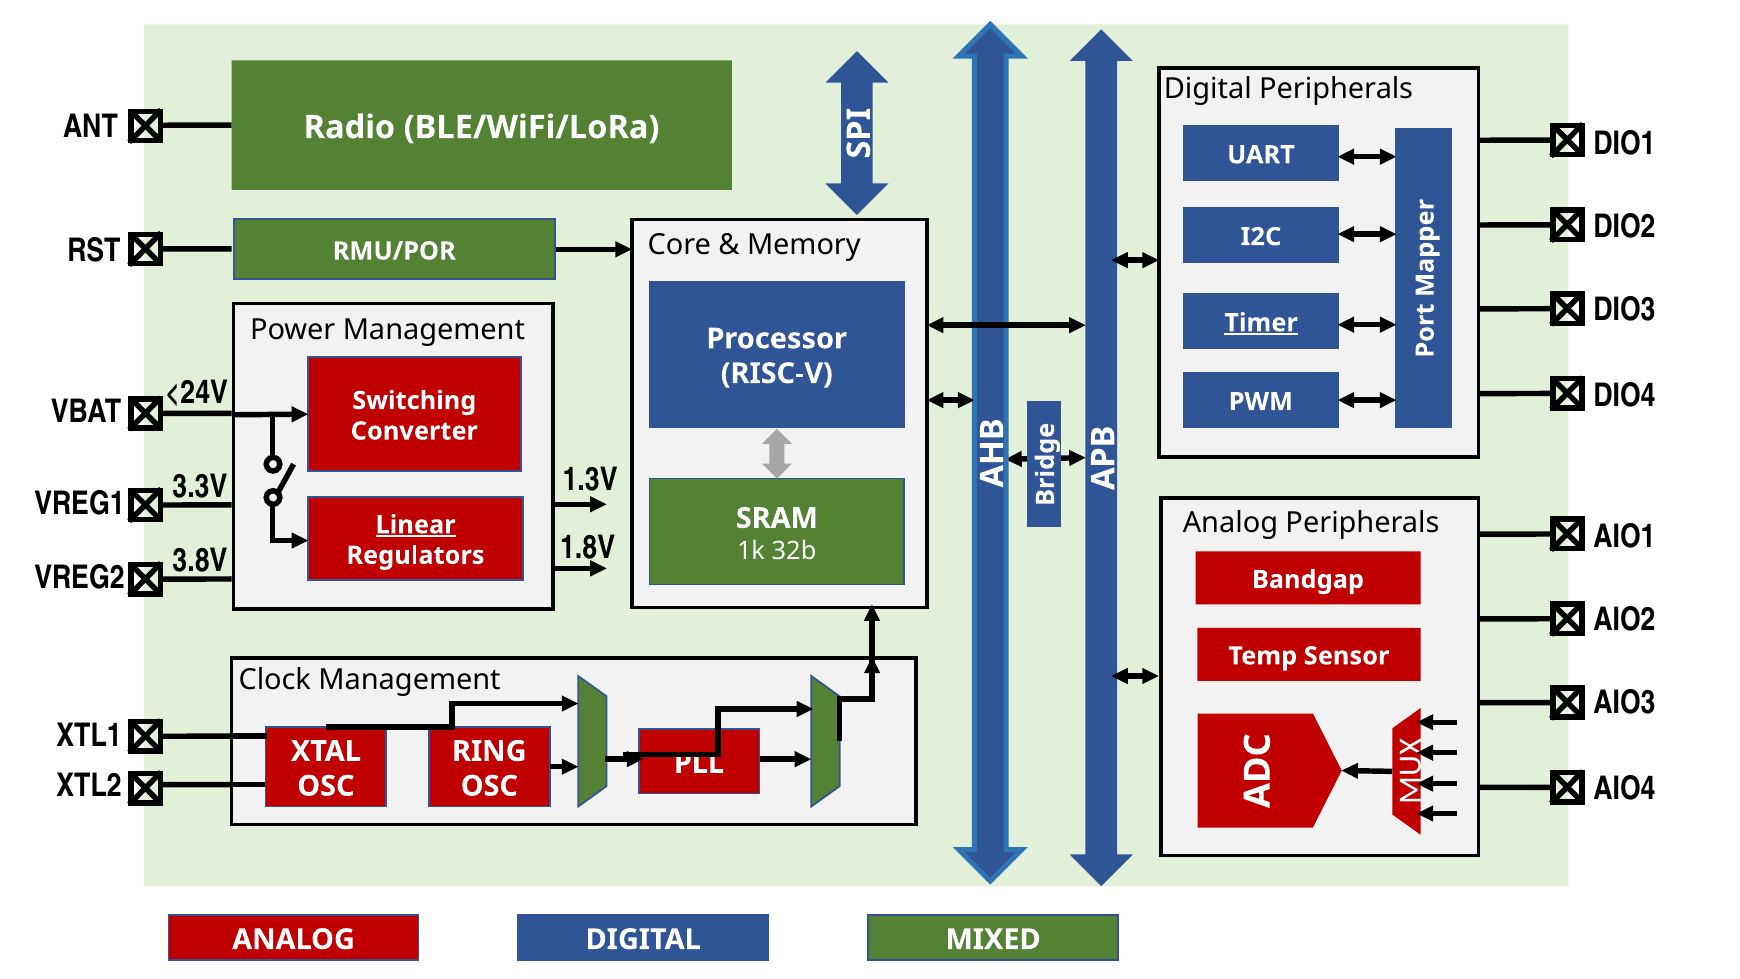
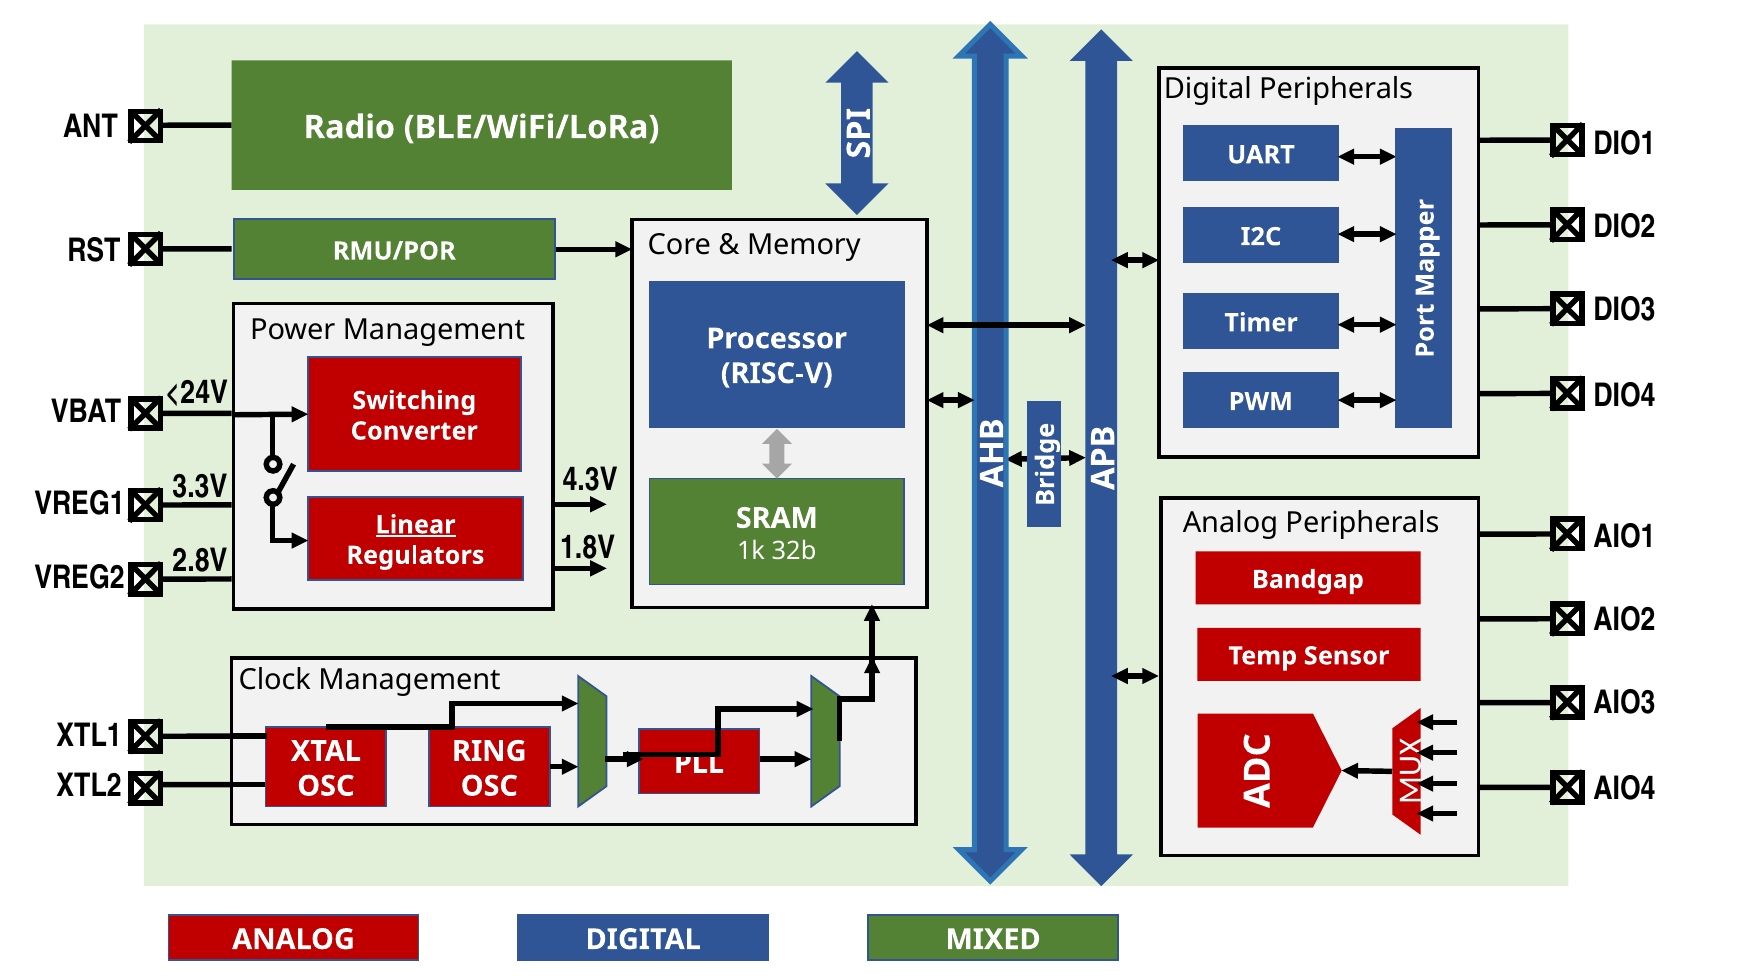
Timer underline: present -> none
1.3V: 1.3V -> 4.3V
3.8V: 3.8V -> 2.8V
